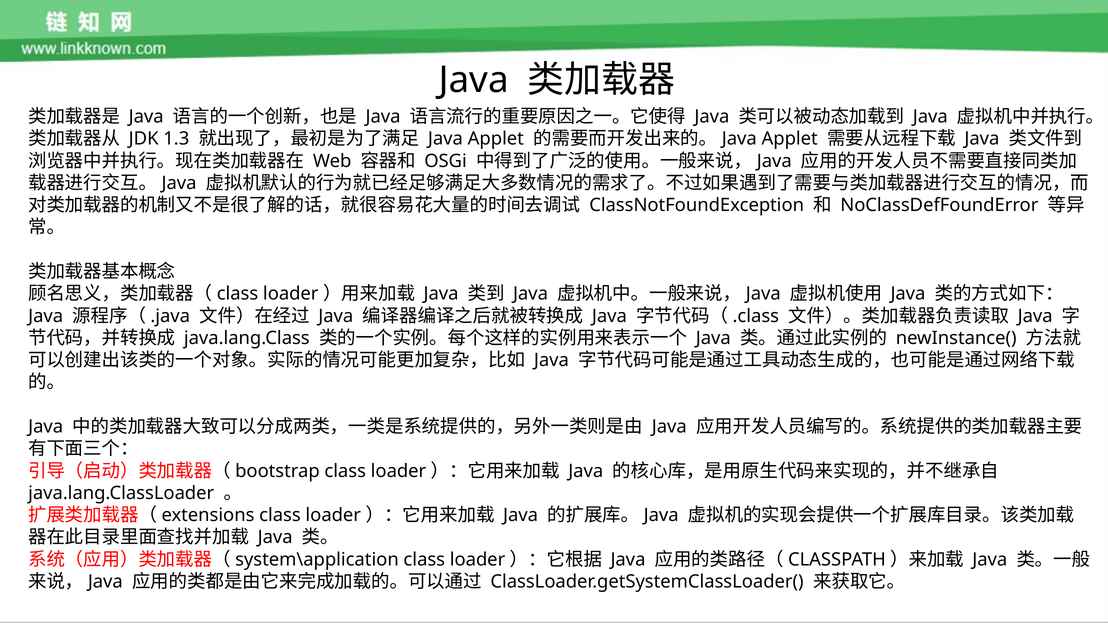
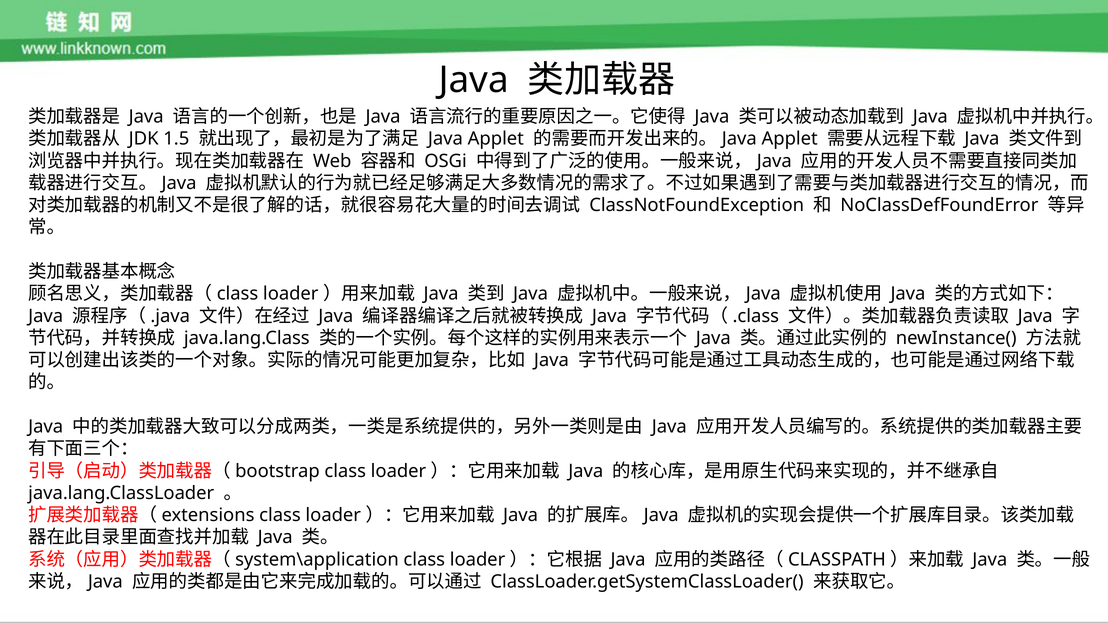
1.3: 1.3 -> 1.5
